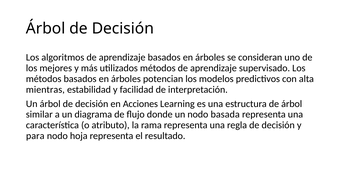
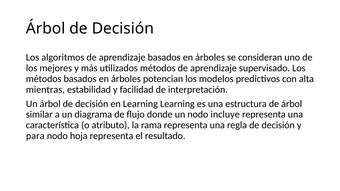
en Acciones: Acciones -> Learning
basada: basada -> incluye
